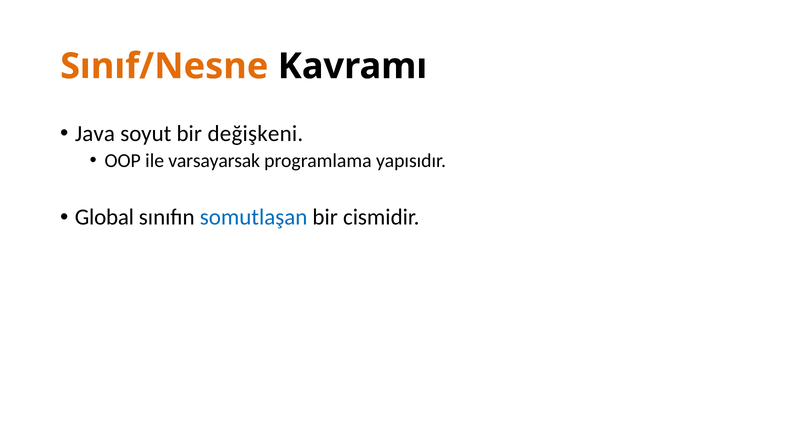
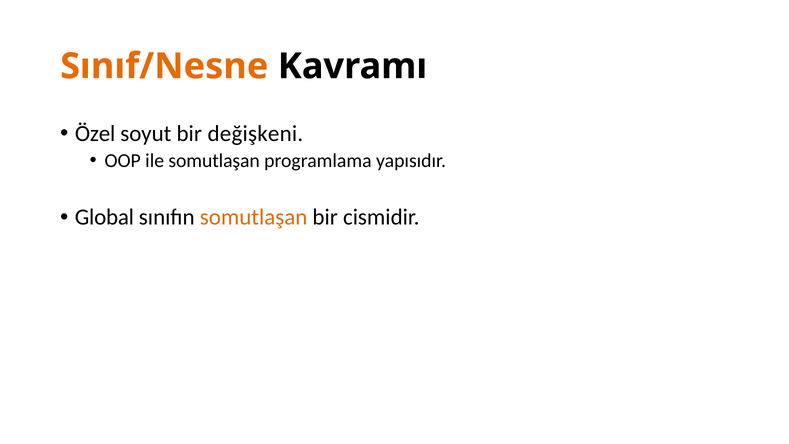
Java: Java -> Özel
ile varsayarsak: varsayarsak -> somutlaşan
somutlaşan at (254, 217) colour: blue -> orange
